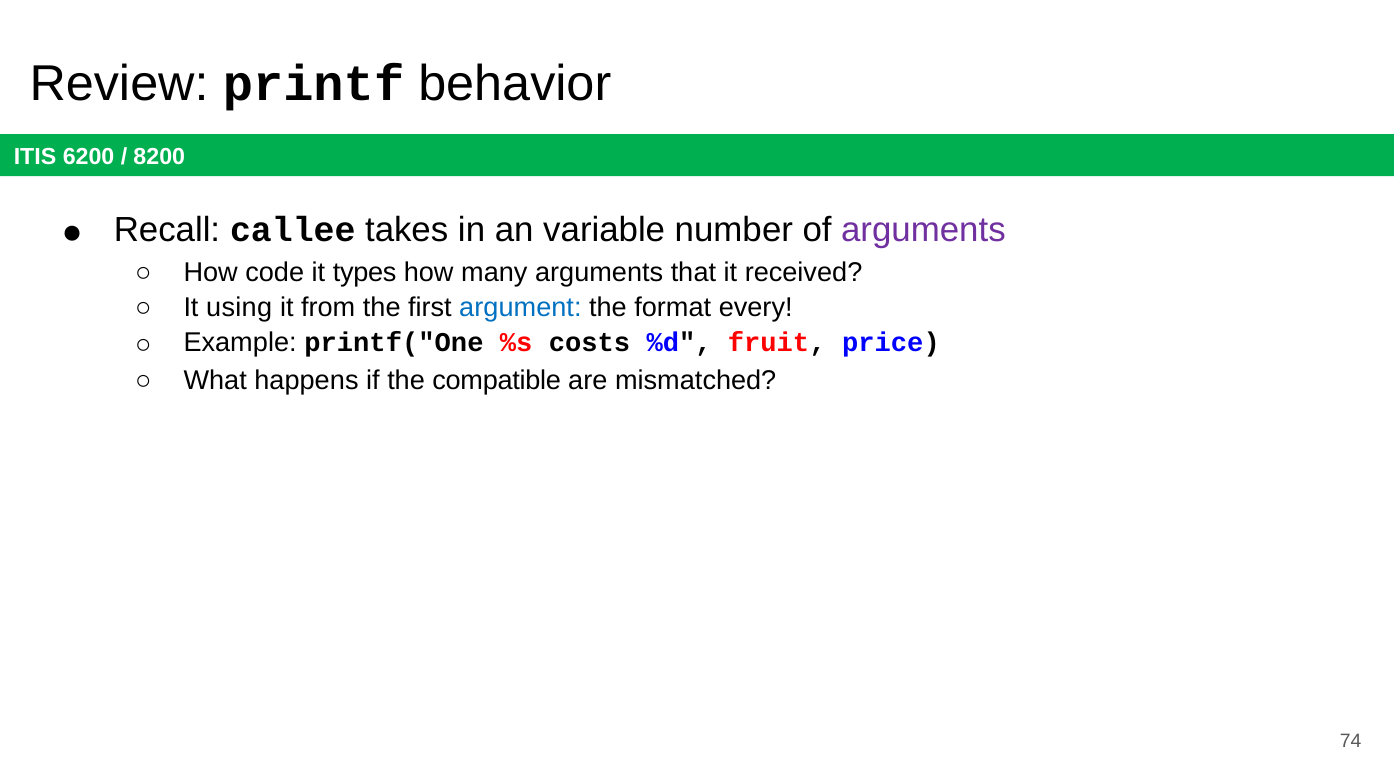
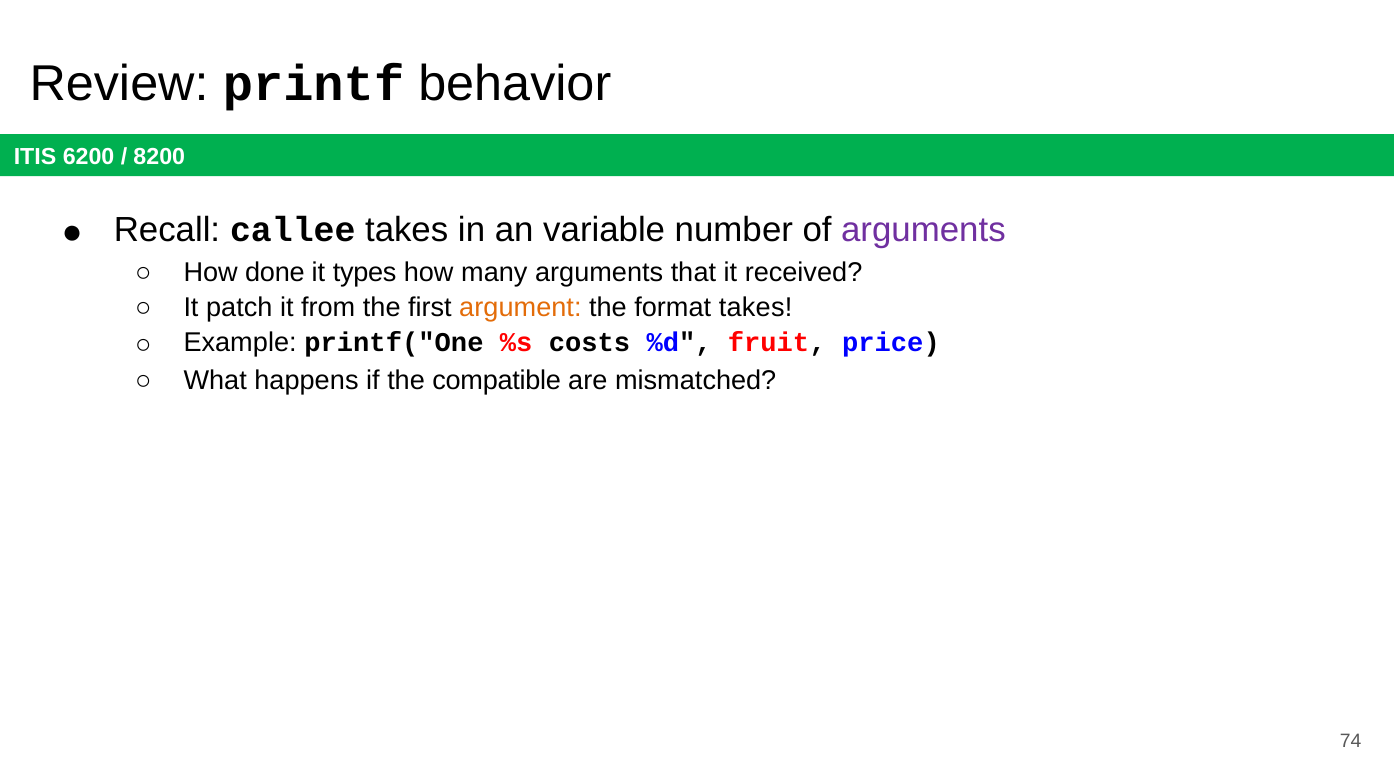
code: code -> done
using: using -> patch
argument colour: blue -> orange
format every: every -> takes
